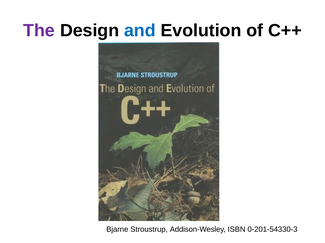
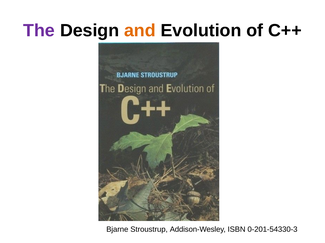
and colour: blue -> orange
